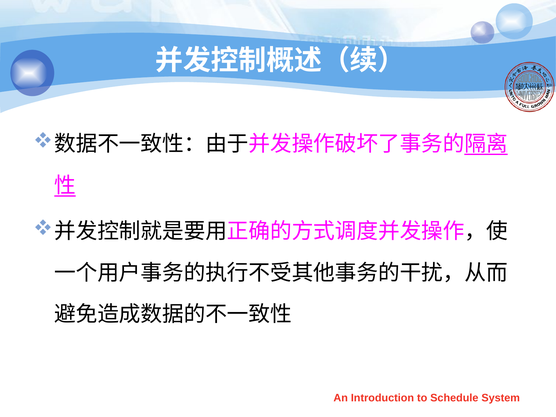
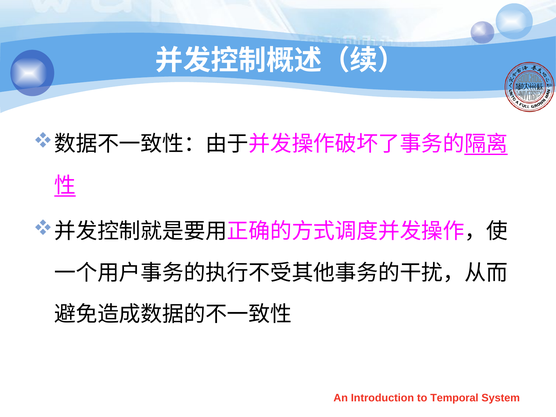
Schedule: Schedule -> Temporal
